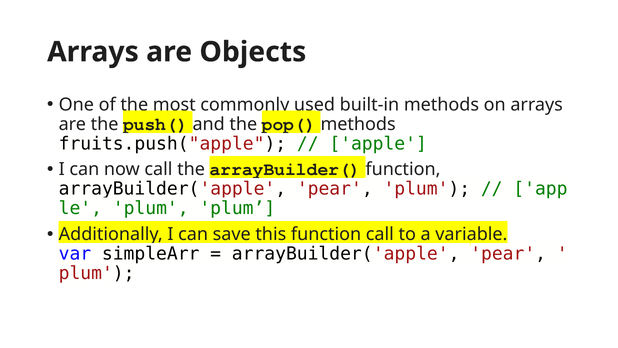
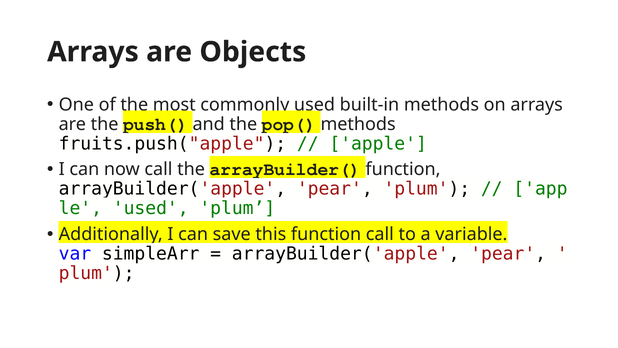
plum at (151, 208): plum -> used
